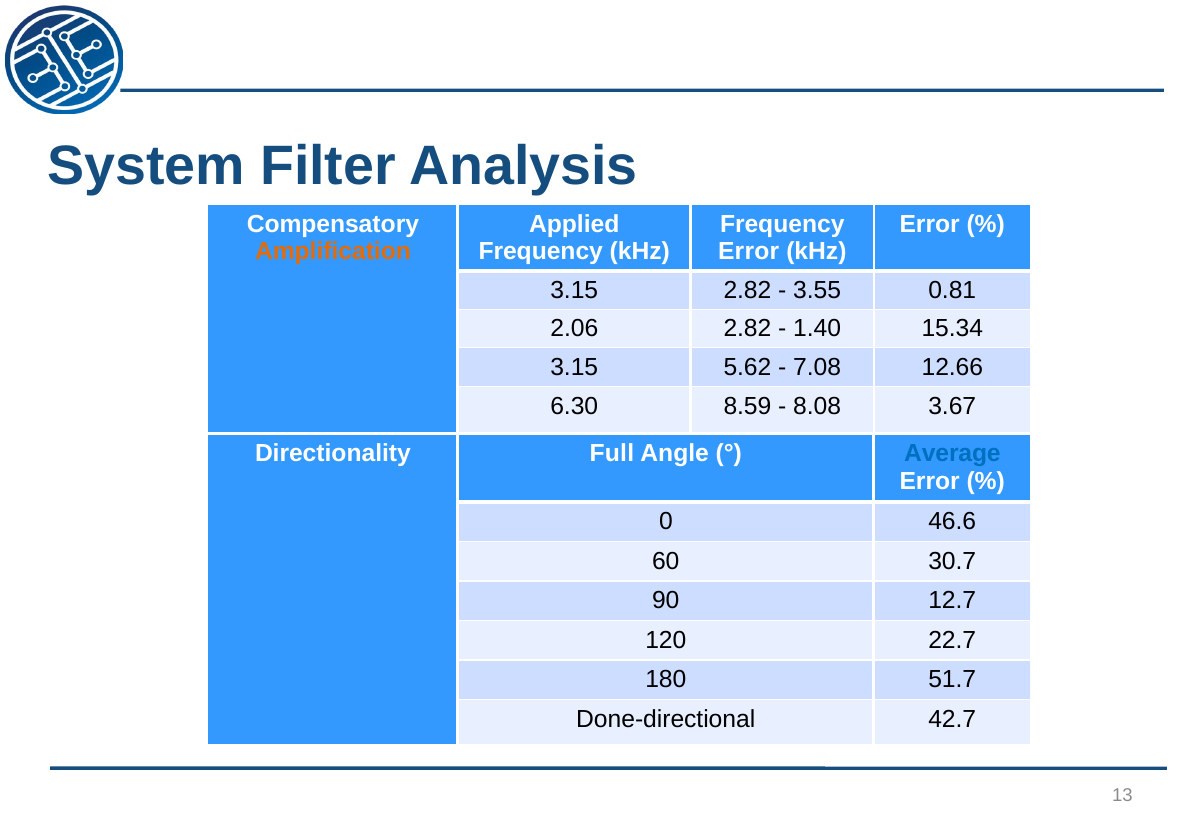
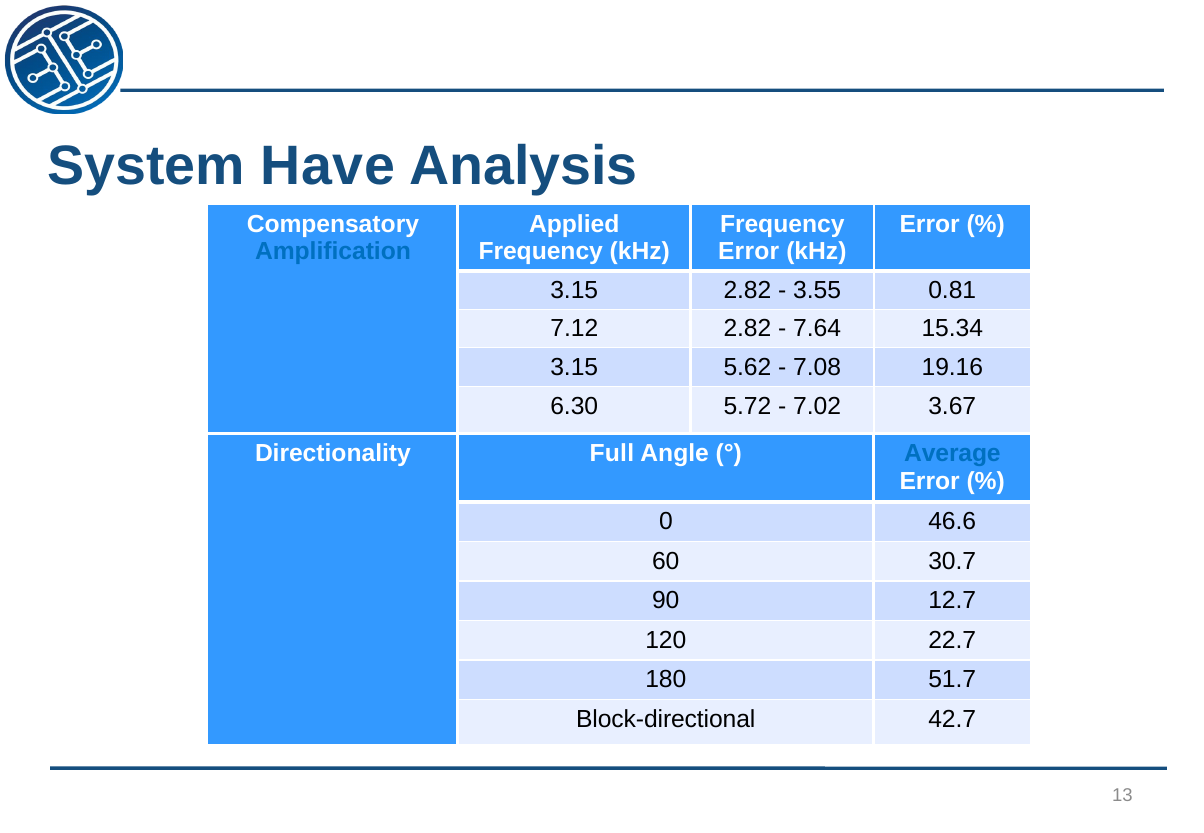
Filter: Filter -> Have
Amplification colour: orange -> blue
2.06: 2.06 -> 7.12
1.40: 1.40 -> 7.64
12.66: 12.66 -> 19.16
8.59: 8.59 -> 5.72
8.08: 8.08 -> 7.02
Done-directional: Done-directional -> Block-directional
